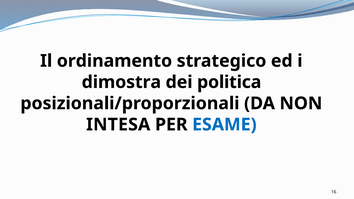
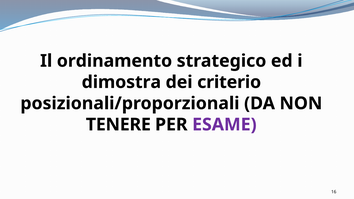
politica: politica -> criterio
INTESA: INTESA -> TENERE
ESAME colour: blue -> purple
